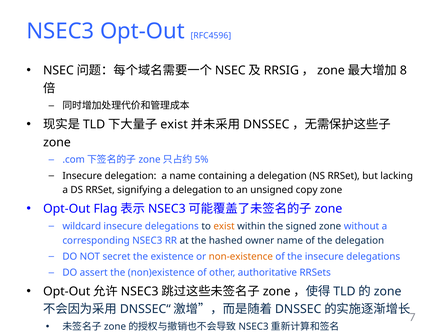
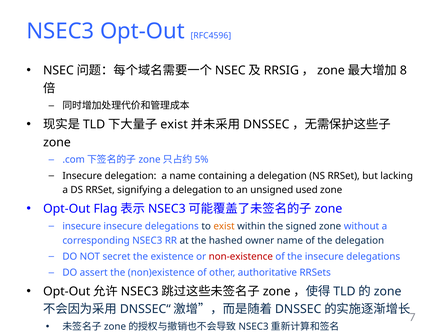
copy: copy -> used
wildcard at (82, 226): wildcard -> insecure
non-existence colour: orange -> red
